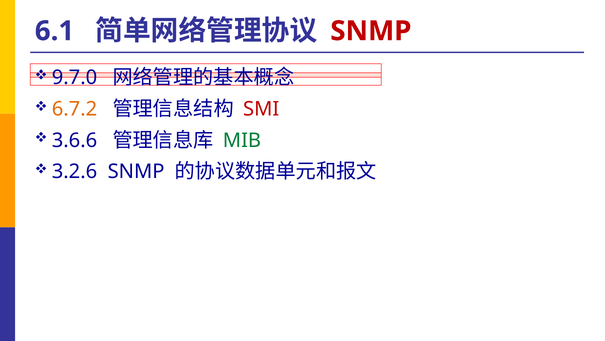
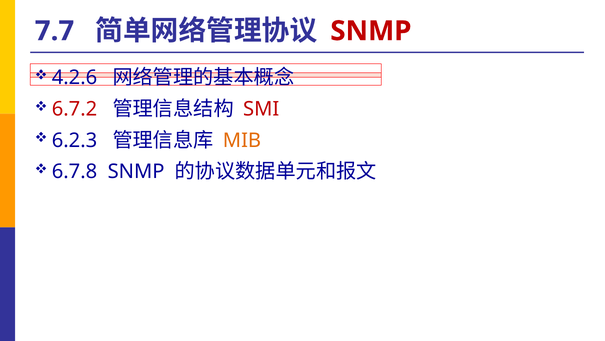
6.1: 6.1 -> 7.7
9.7.0: 9.7.0 -> 4.2.6
6.7.2 colour: orange -> red
3.6.6: 3.6.6 -> 6.2.3
MIB colour: green -> orange
3.2.6: 3.2.6 -> 6.7.8
